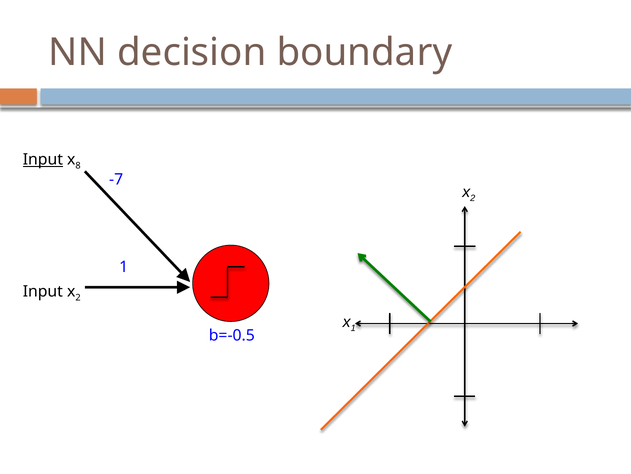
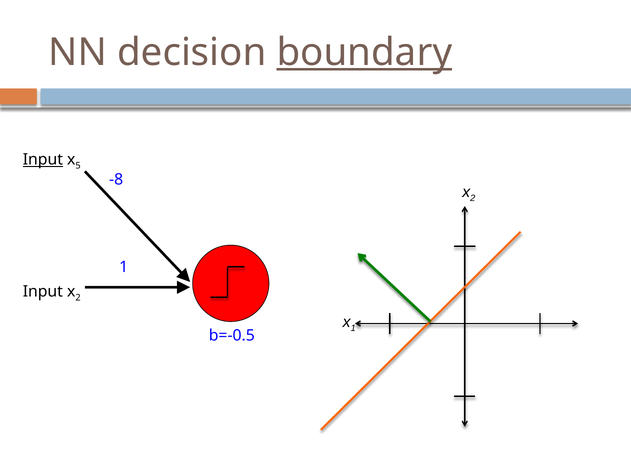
boundary underline: none -> present
8: 8 -> 5
-7: -7 -> -8
